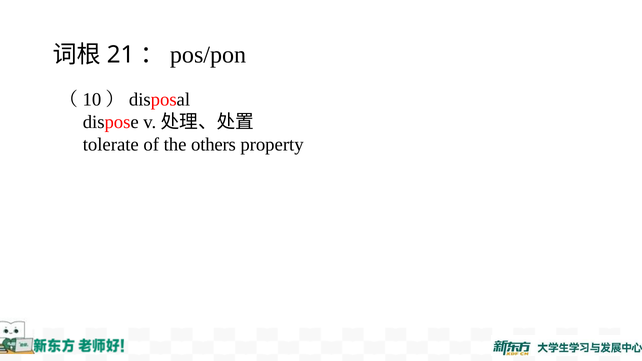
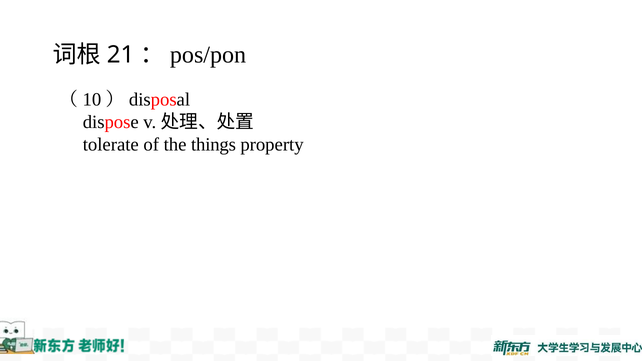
others: others -> things
